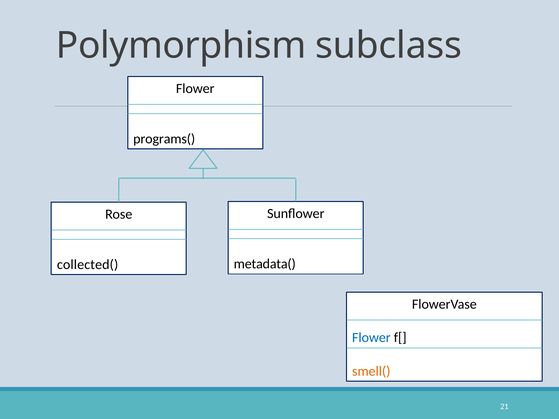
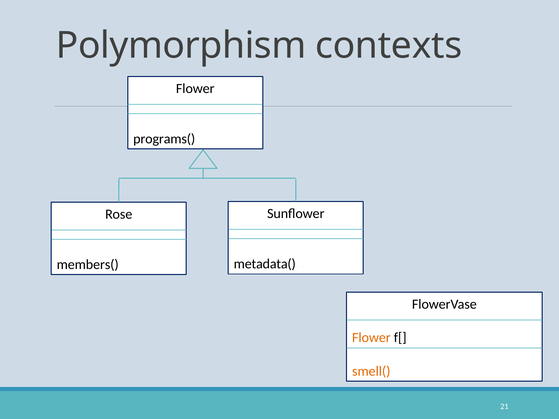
subclass: subclass -> contexts
collected(: collected( -> members(
Flower at (371, 338) colour: blue -> orange
